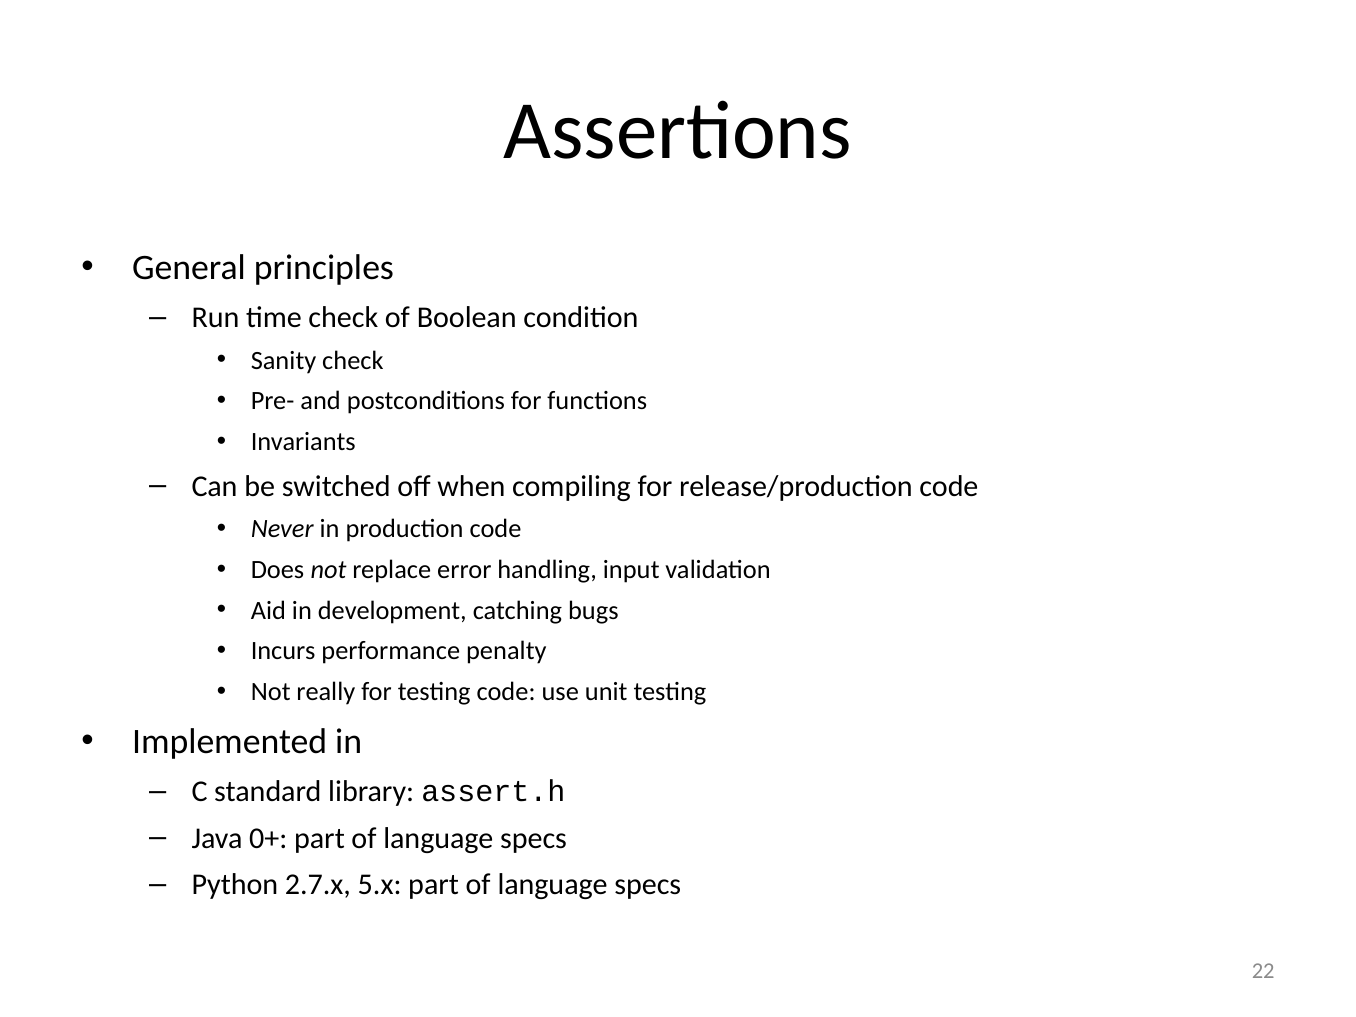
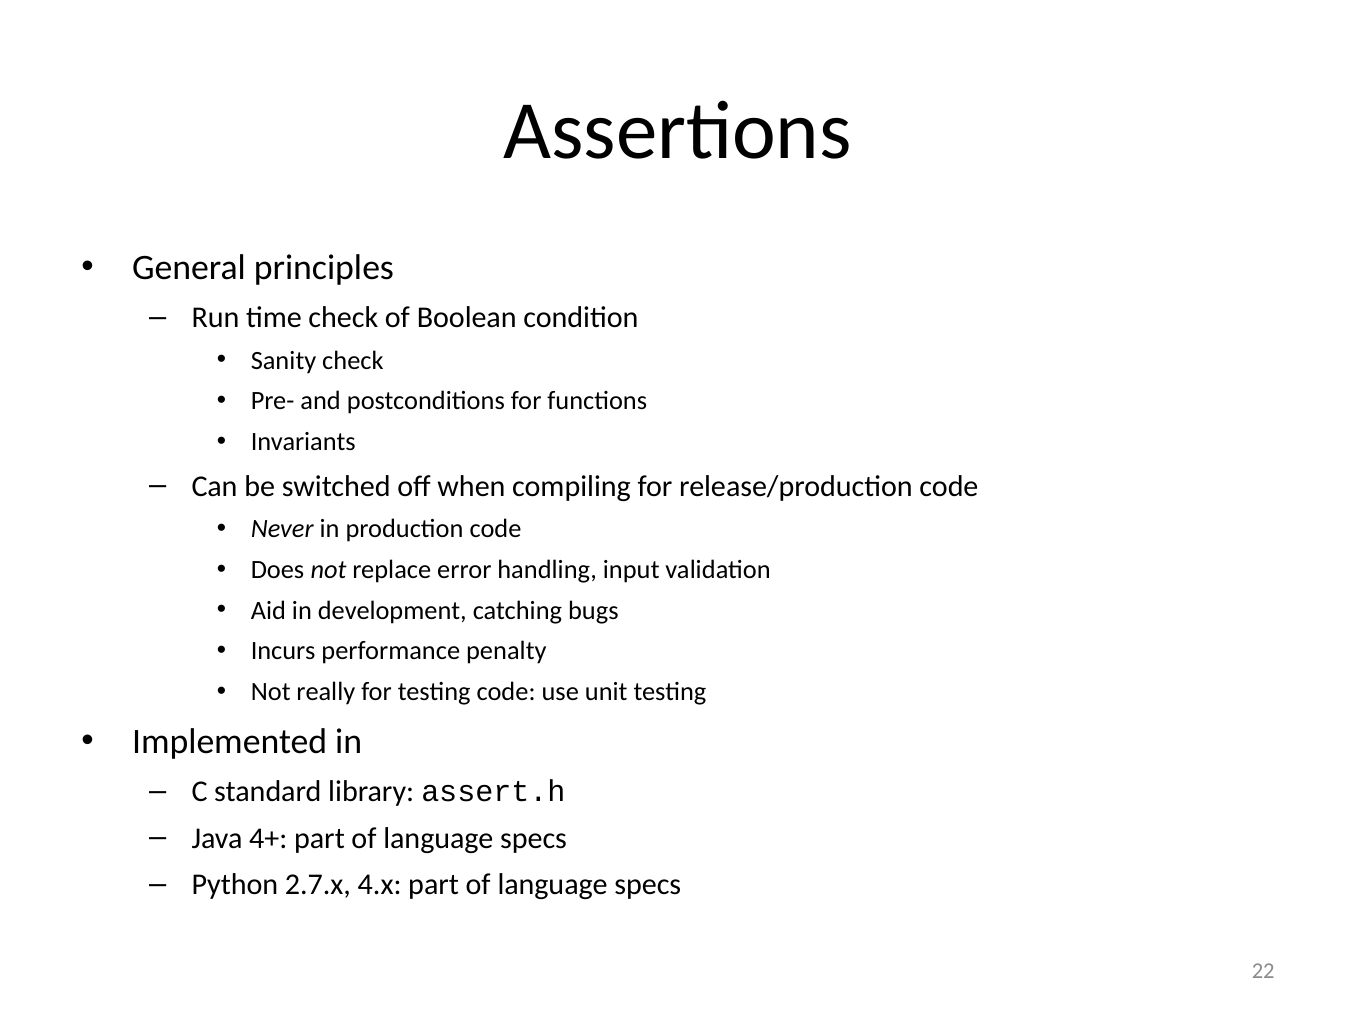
0+: 0+ -> 4+
5.x: 5.x -> 4.x
